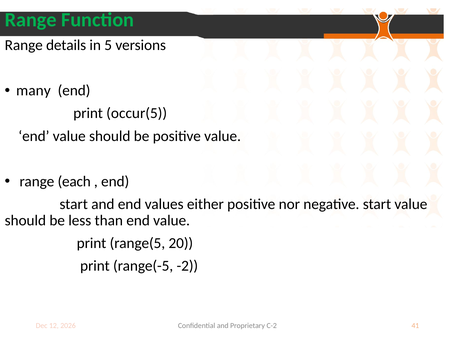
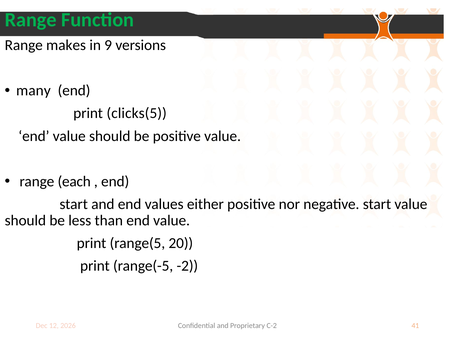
details: details -> makes
5: 5 -> 9
occur(5: occur(5 -> clicks(5
